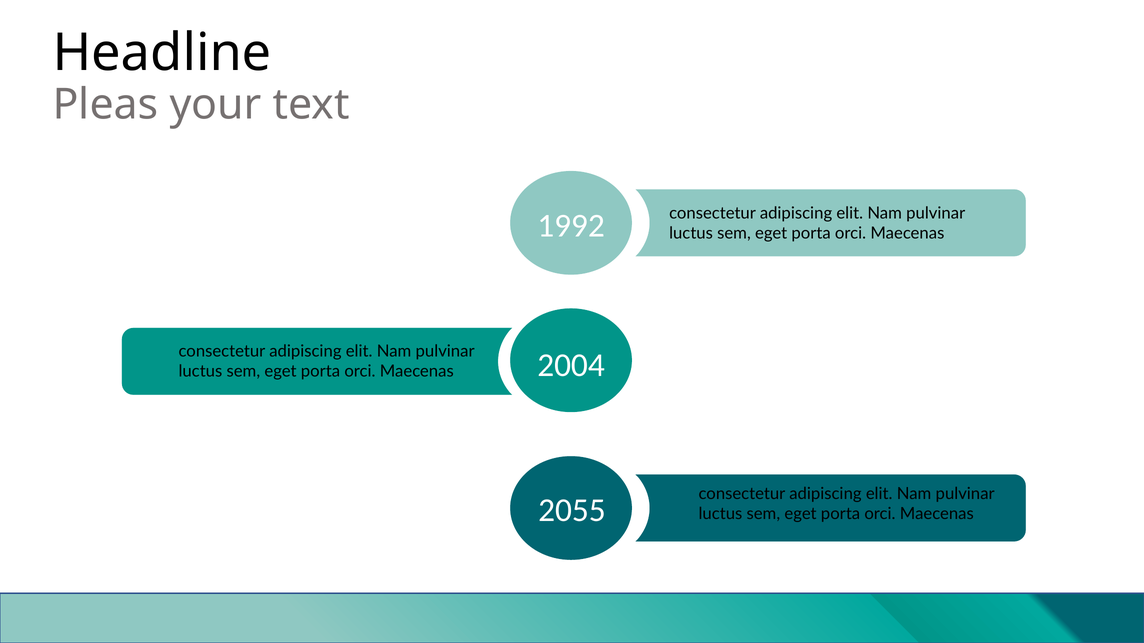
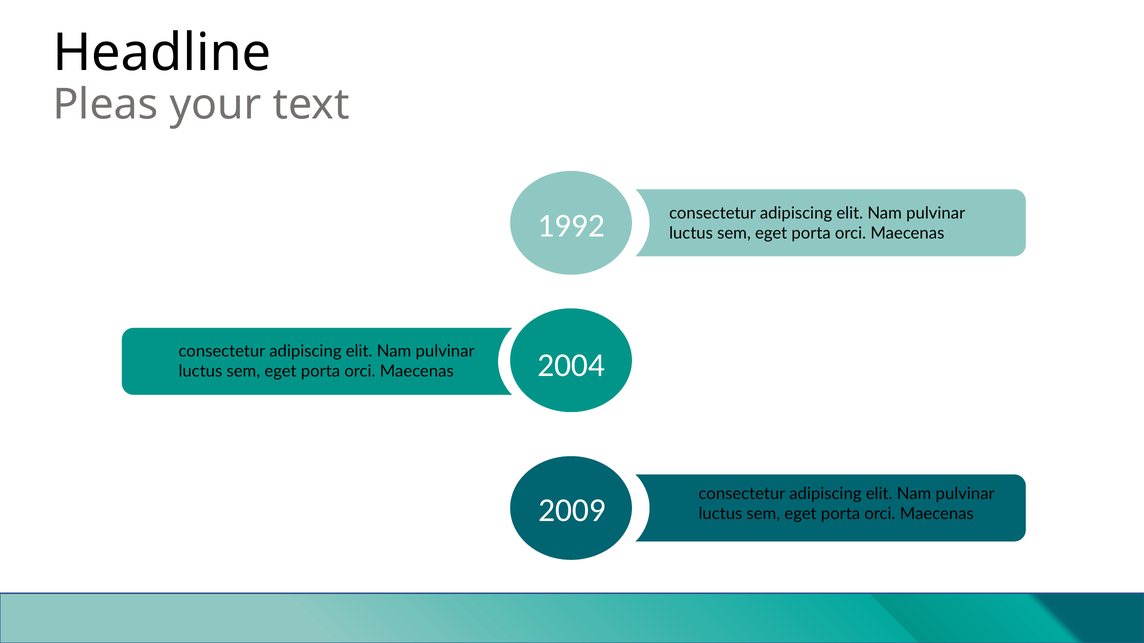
2055: 2055 -> 2009
